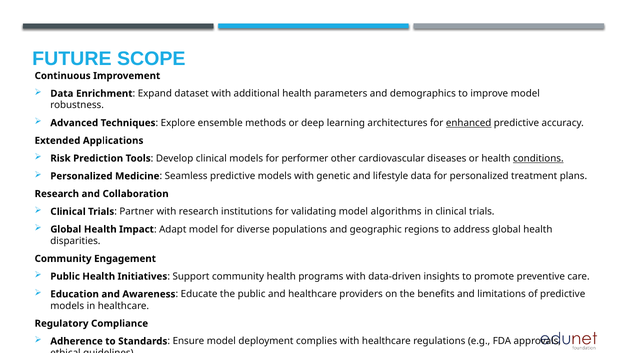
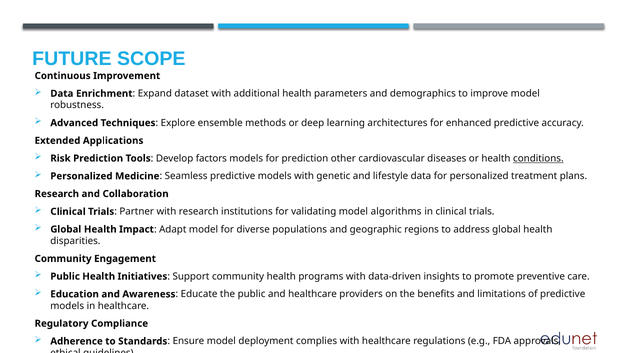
enhanced underline: present -> none
Develop clinical: clinical -> factors
for performer: performer -> prediction
